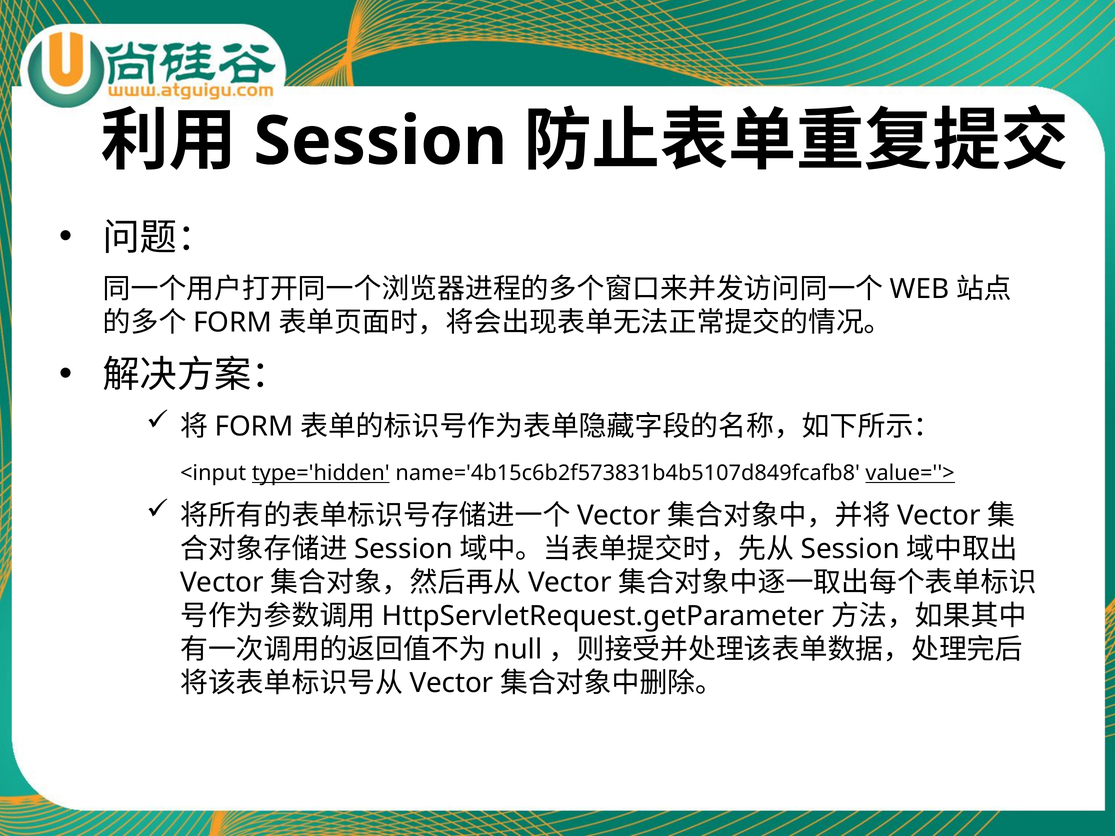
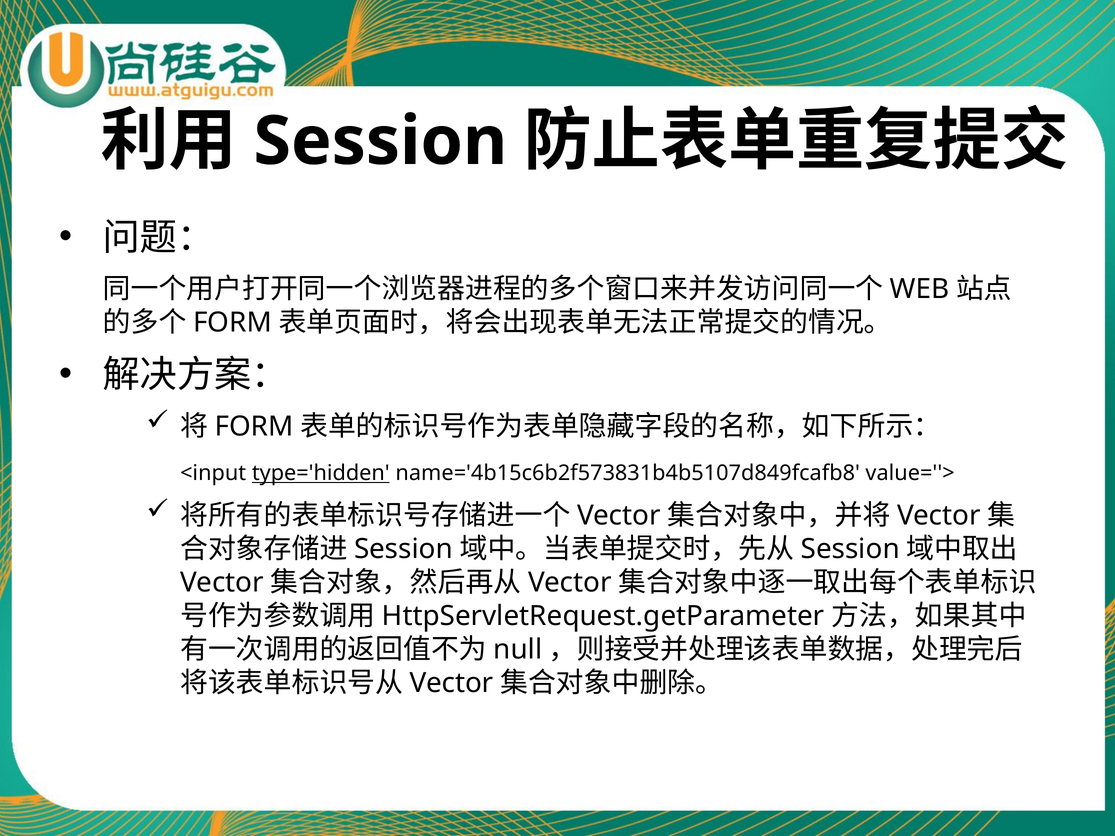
value=''> underline: present -> none
